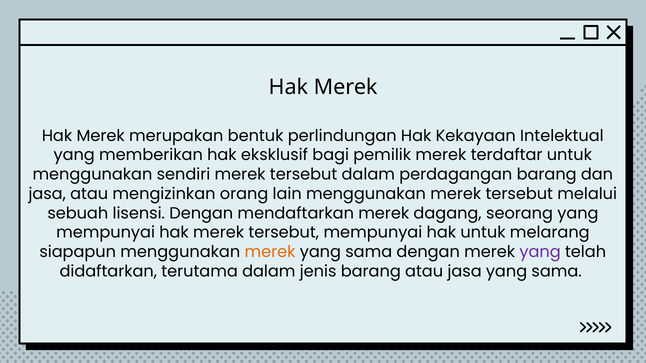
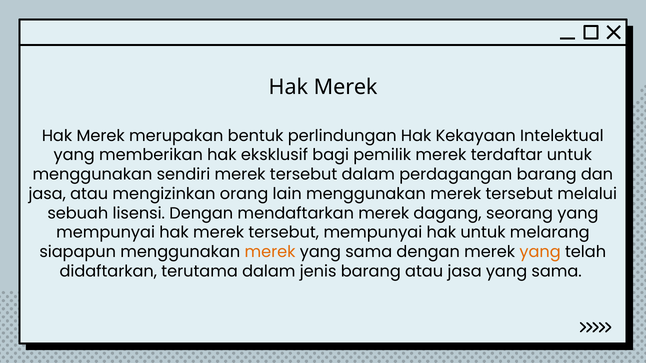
yang at (540, 252) colour: purple -> orange
